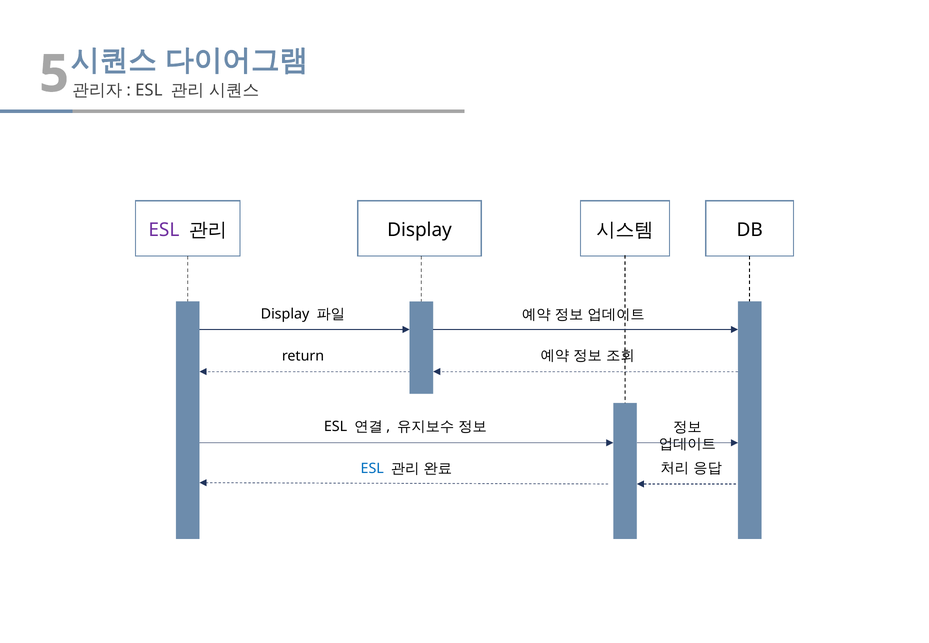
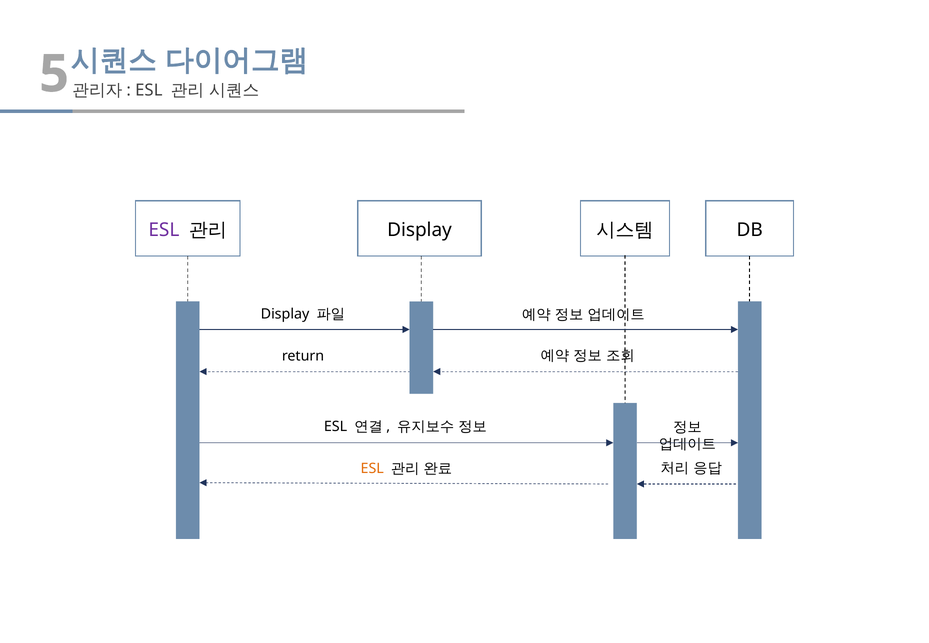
ESL at (372, 468) colour: blue -> orange
